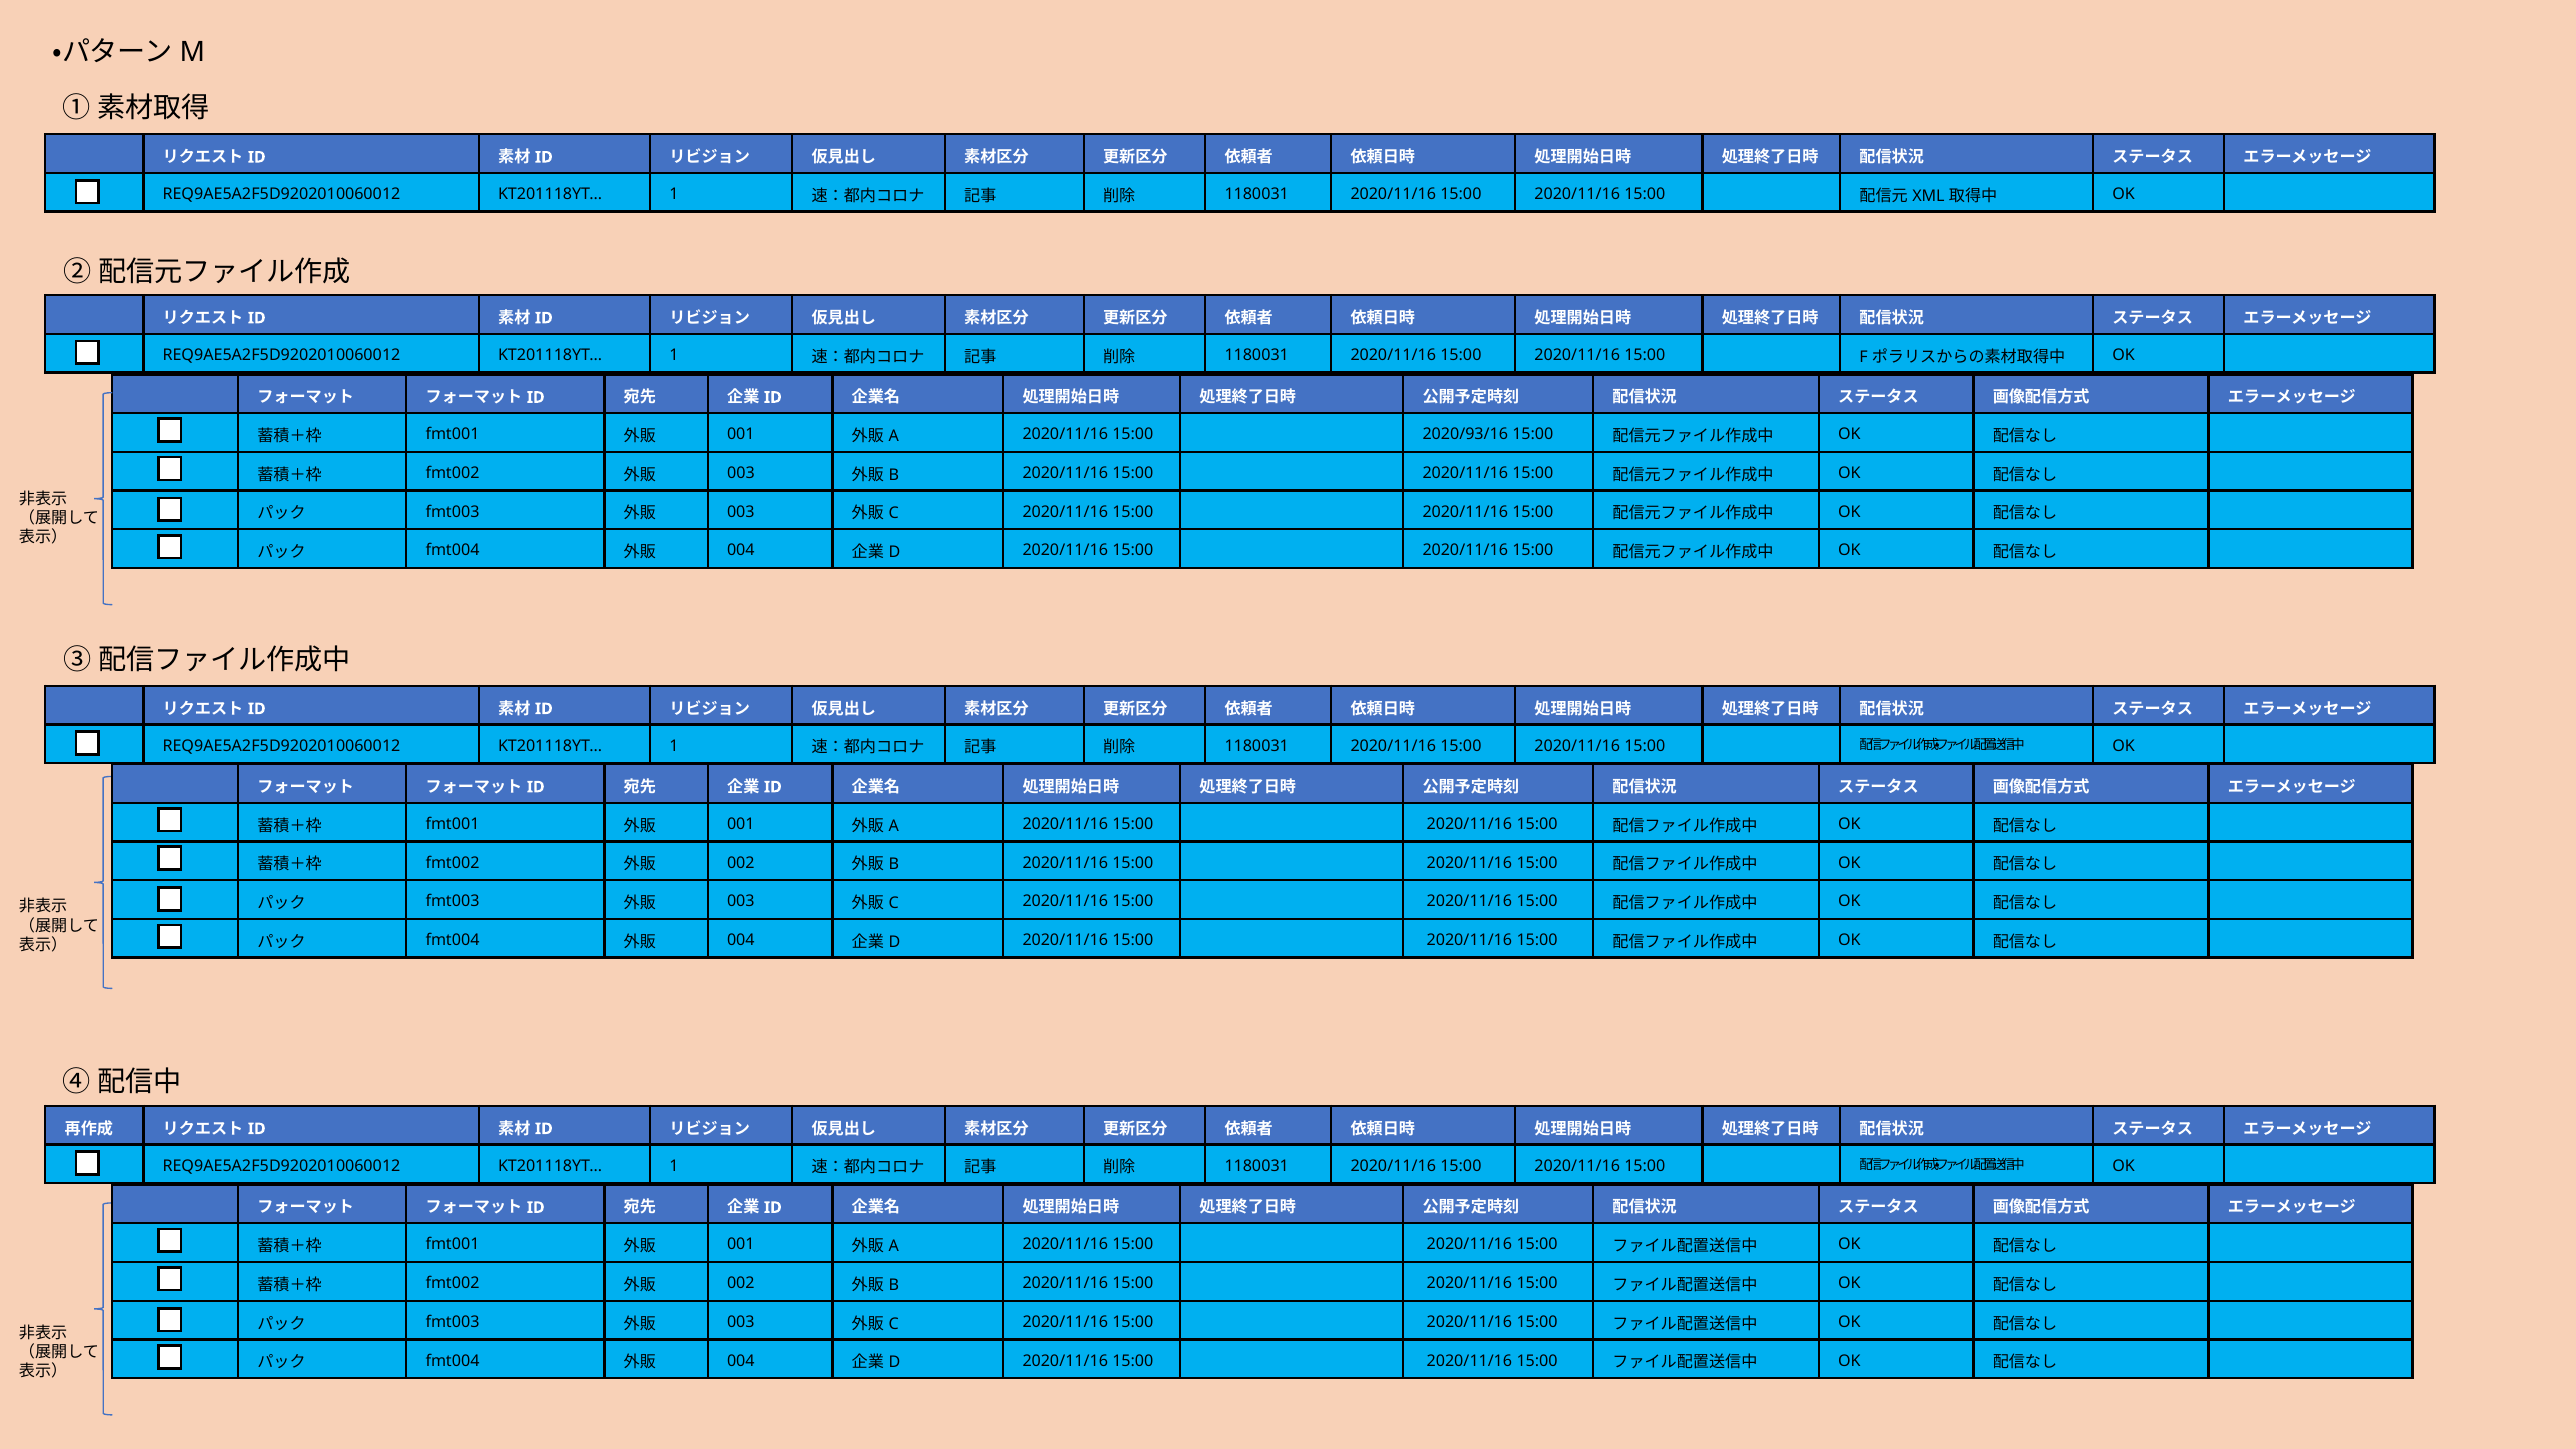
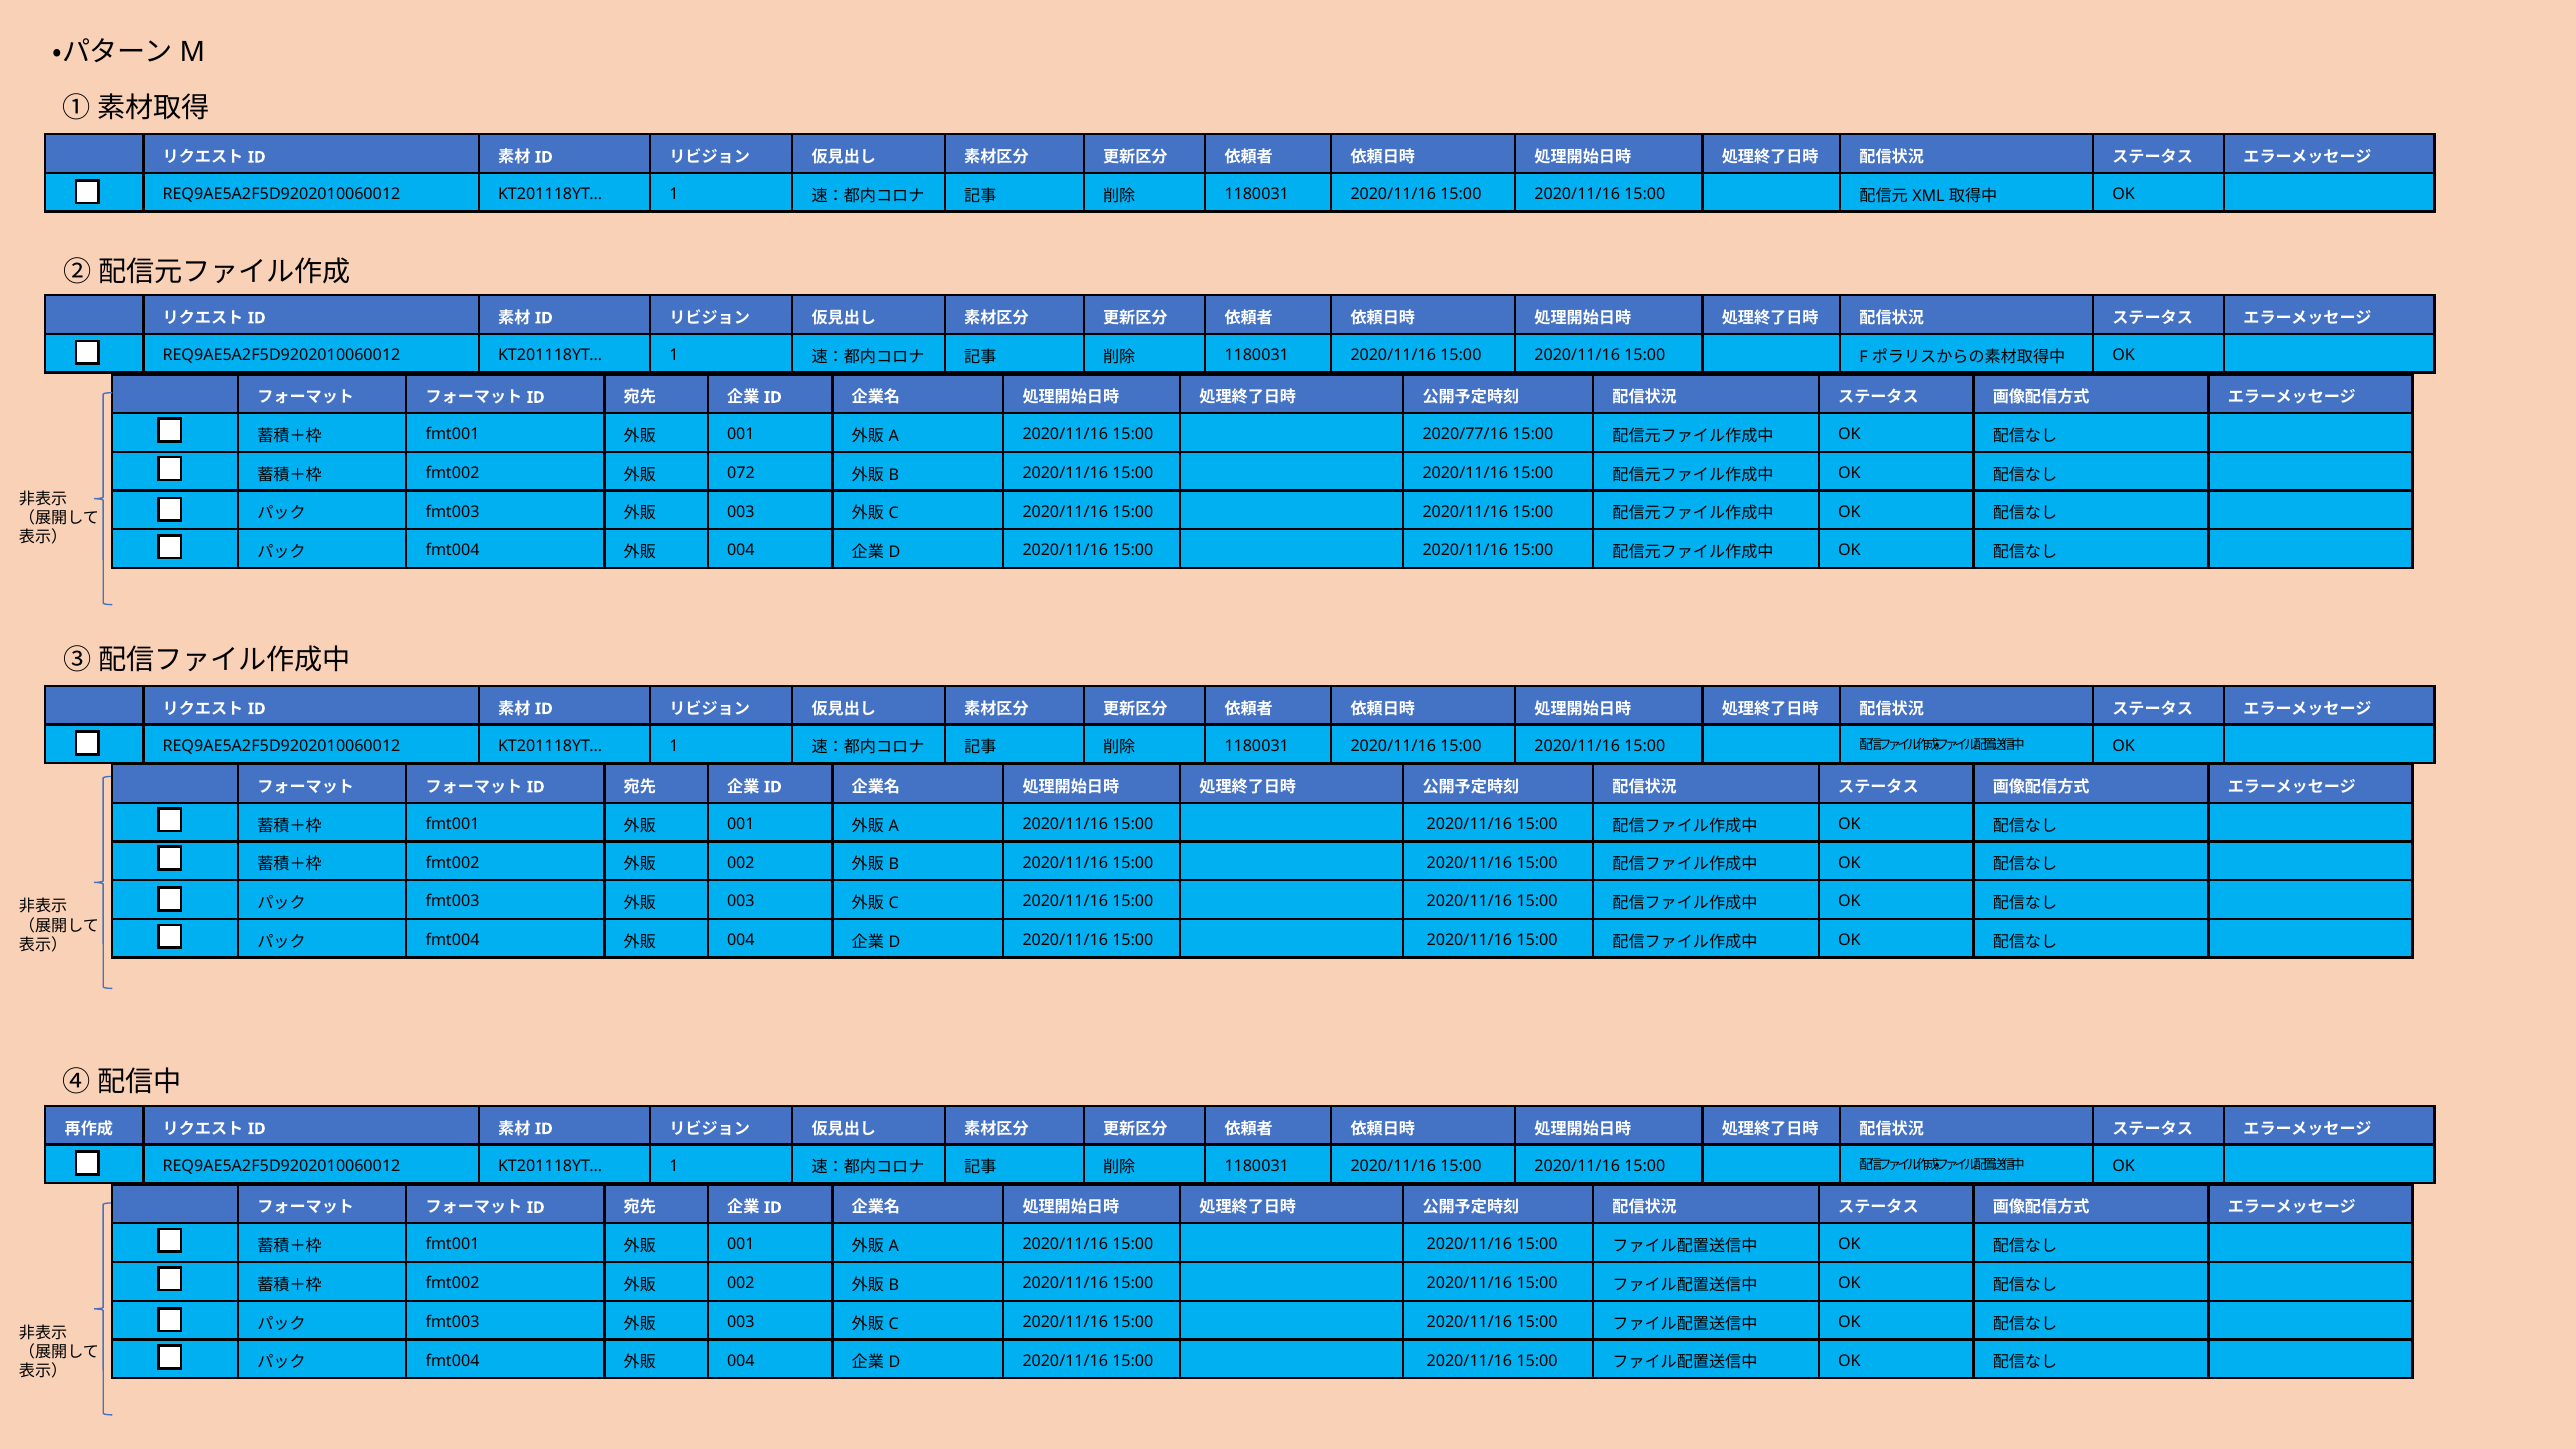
2020/93/16: 2020/93/16 -> 2020/77/16
003 at (741, 473): 003 -> 072
